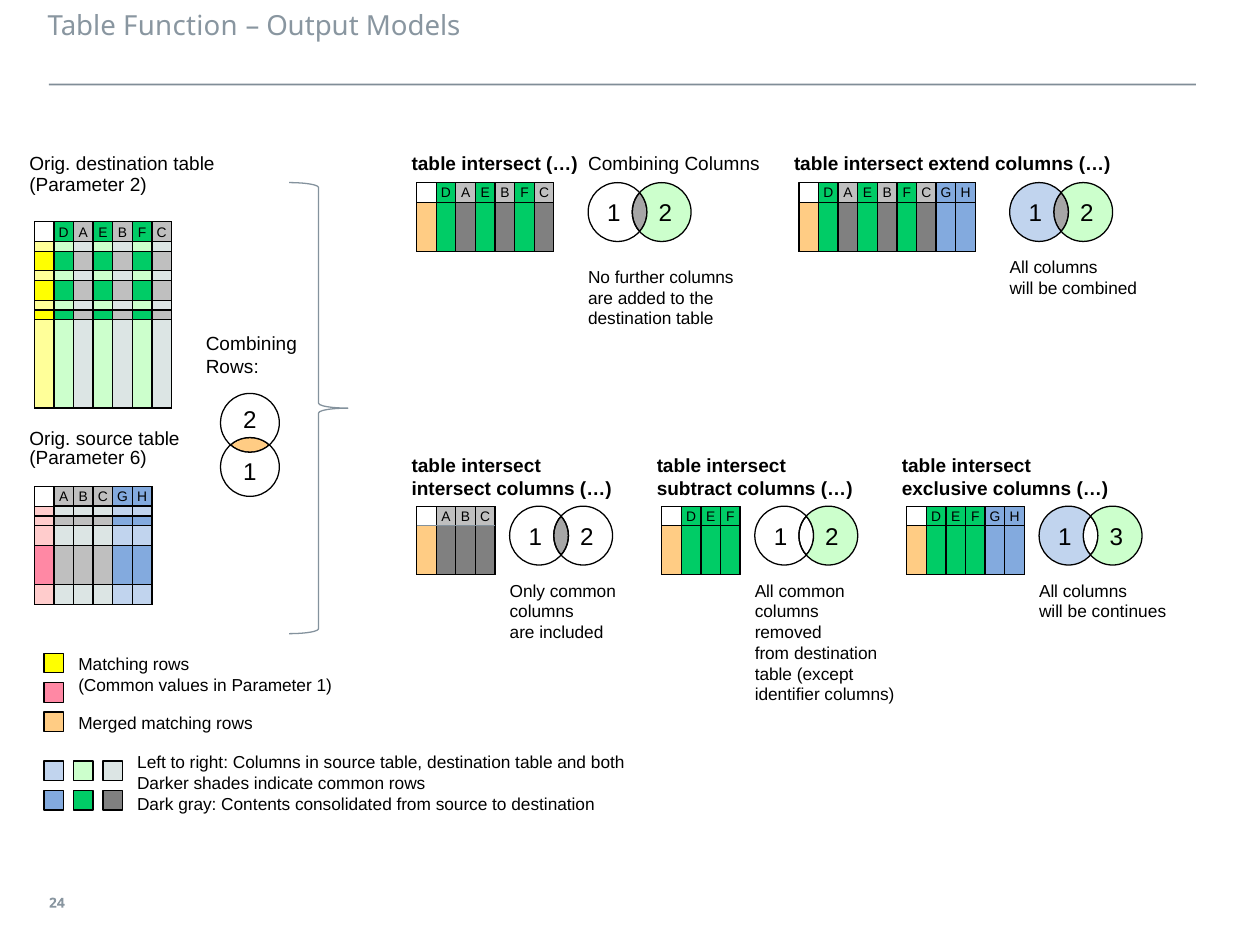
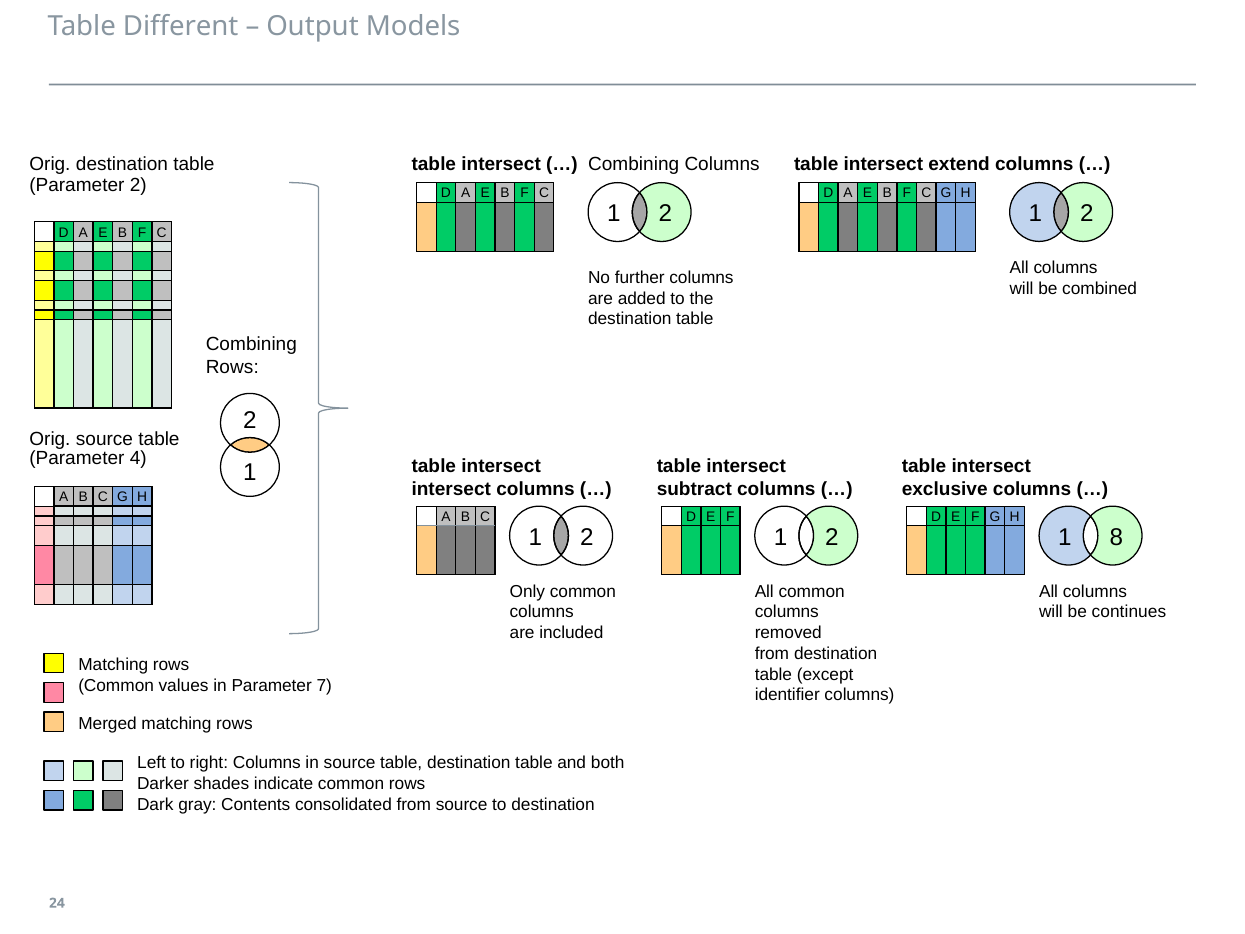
Function: Function -> Different
6: 6 -> 4
3: 3 -> 8
Parameter 1: 1 -> 7
